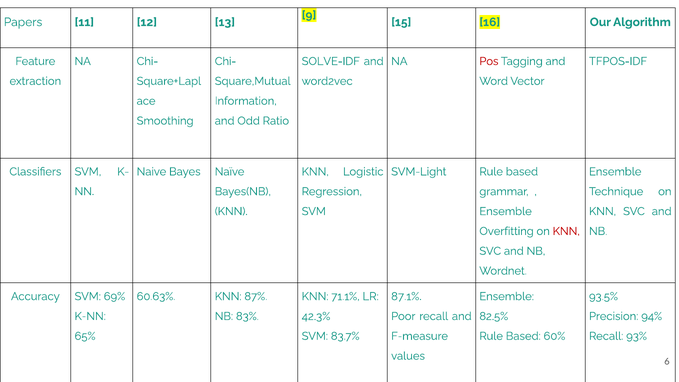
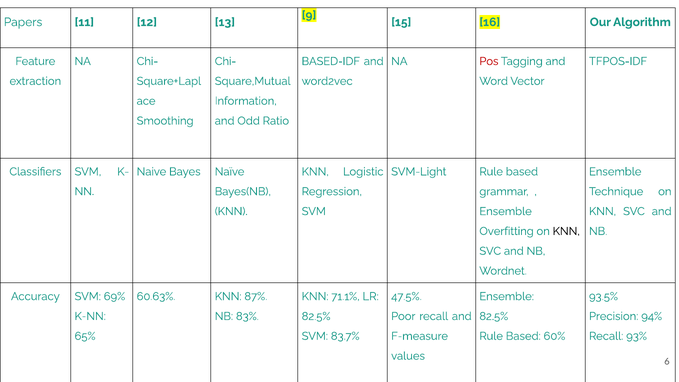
SOLVE-IDF: SOLVE-IDF -> BASED-IDF
KNN at (566, 231) colour: red -> black
87.1%: 87.1% -> 47.5%
42.3% at (316, 316): 42.3% -> 82.5%
